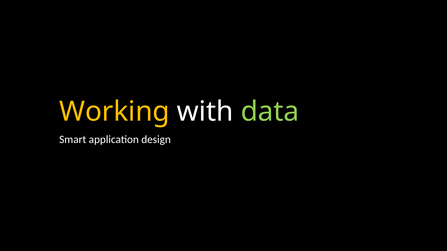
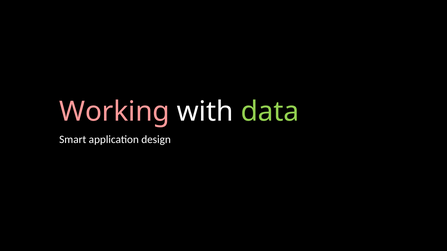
Working colour: yellow -> pink
